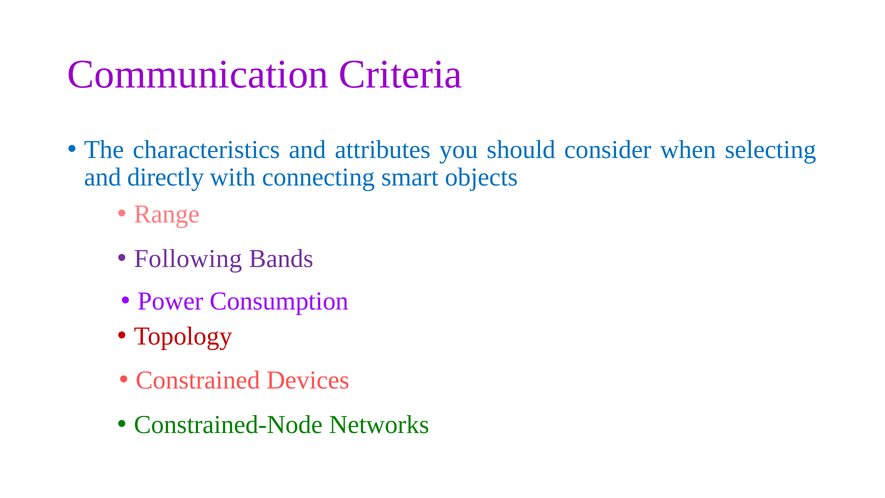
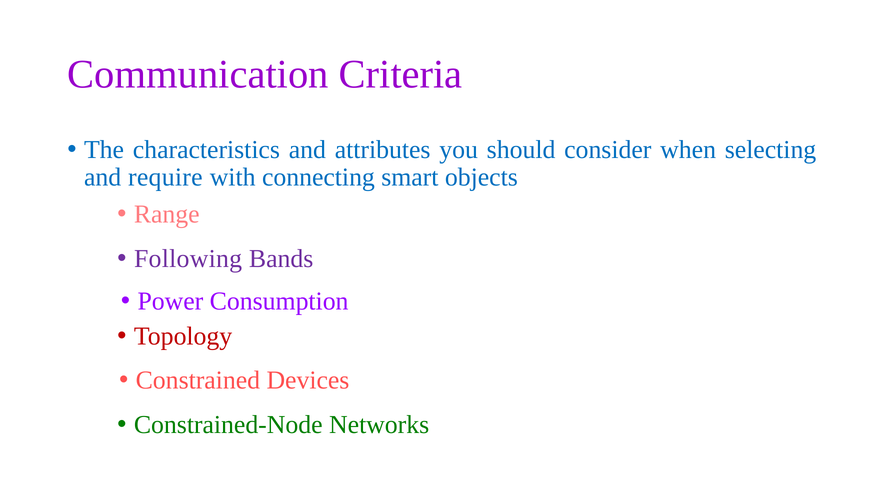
directly: directly -> require
